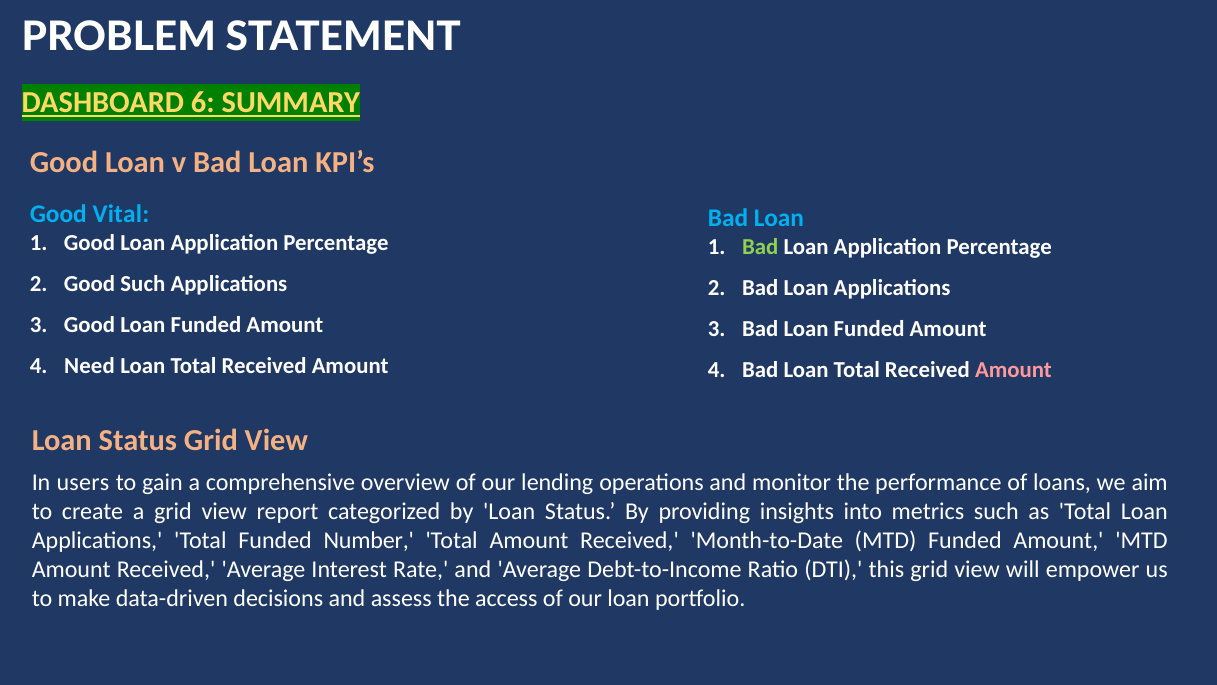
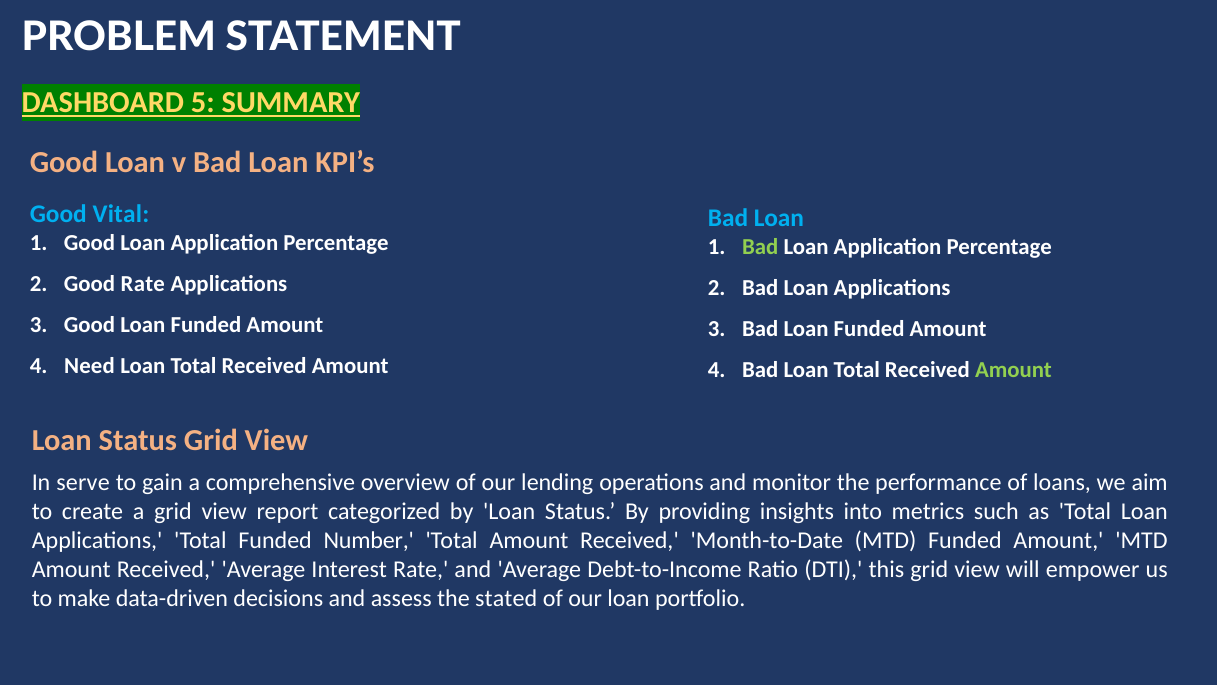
6: 6 -> 5
Good Such: Such -> Rate
Amount at (1013, 370) colour: pink -> light green
users: users -> serve
access: access -> stated
